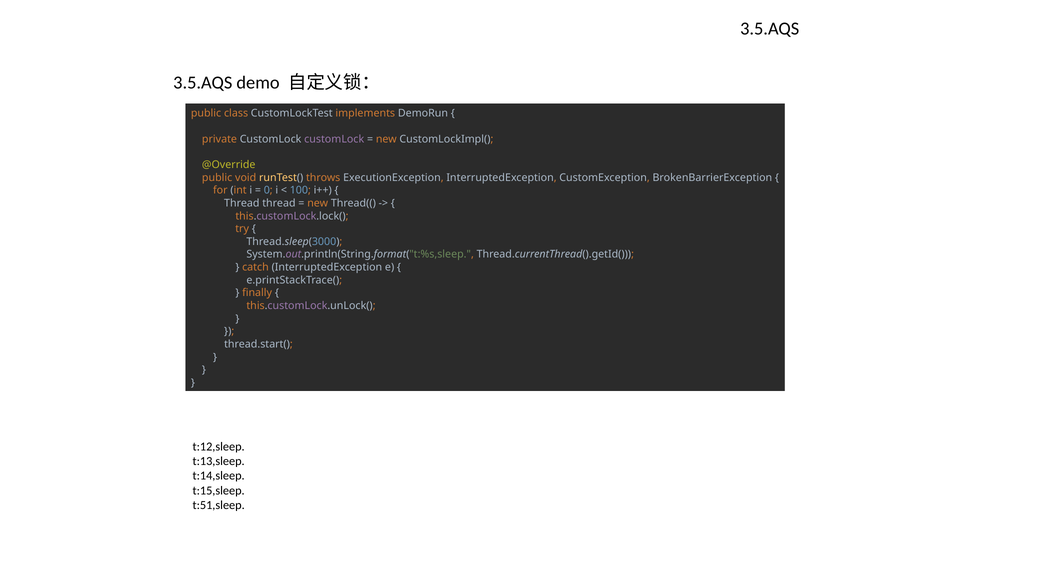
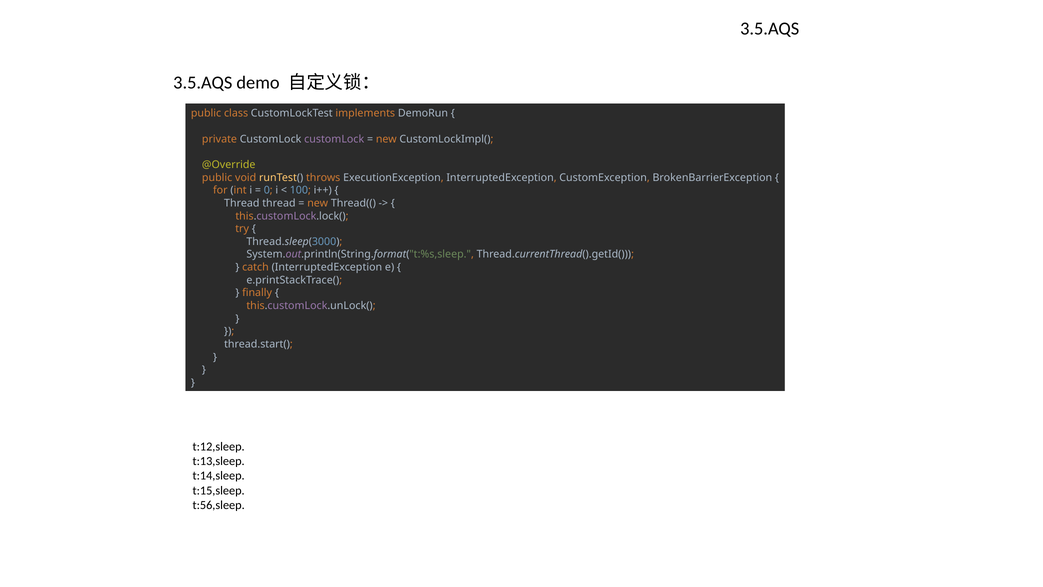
t:51,sleep: t:51,sleep -> t:56,sleep
